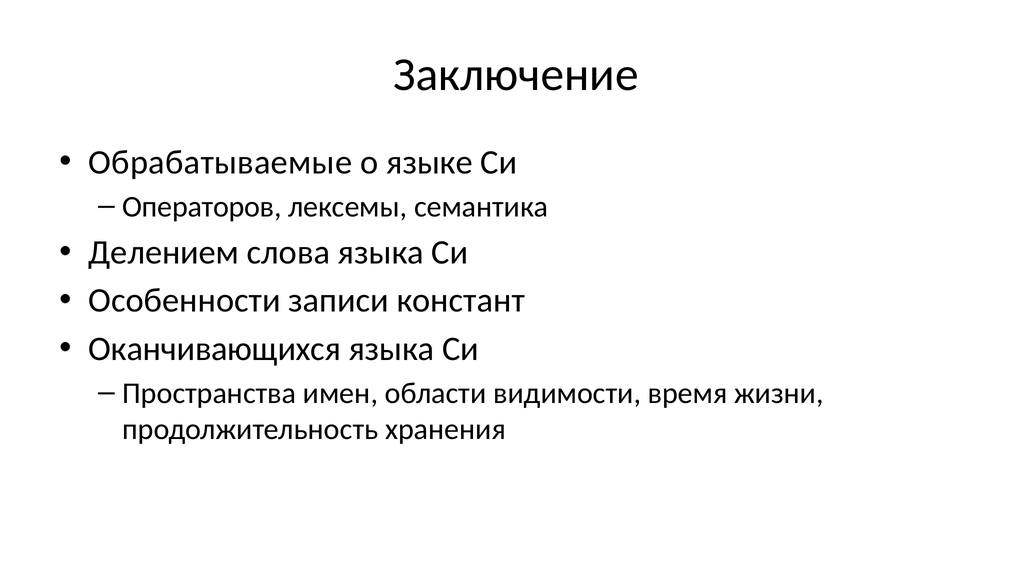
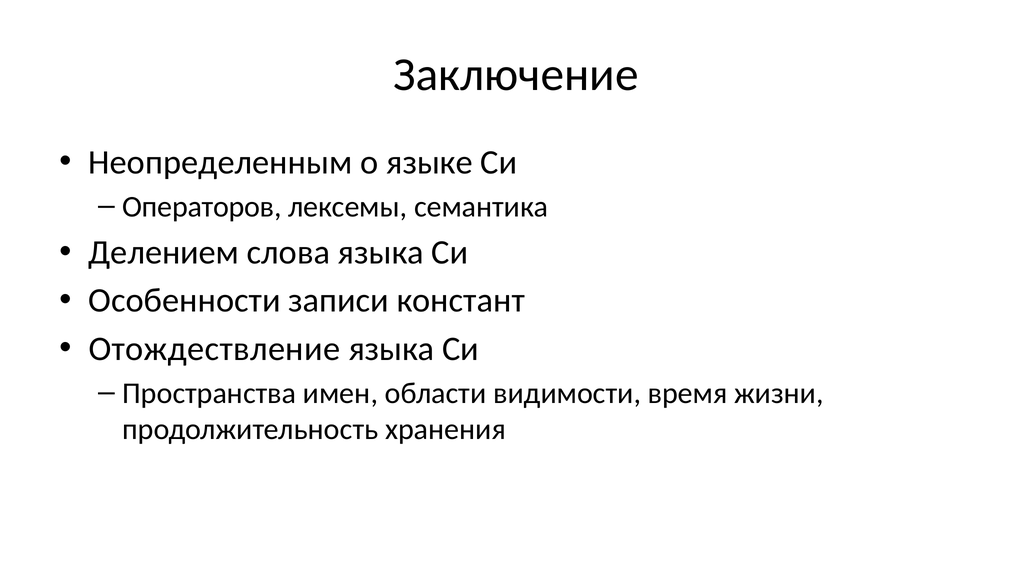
Обрабатываемые: Обрабатываемые -> Неопределенным
Оканчивающихся: Оканчивающихся -> Отождествление
